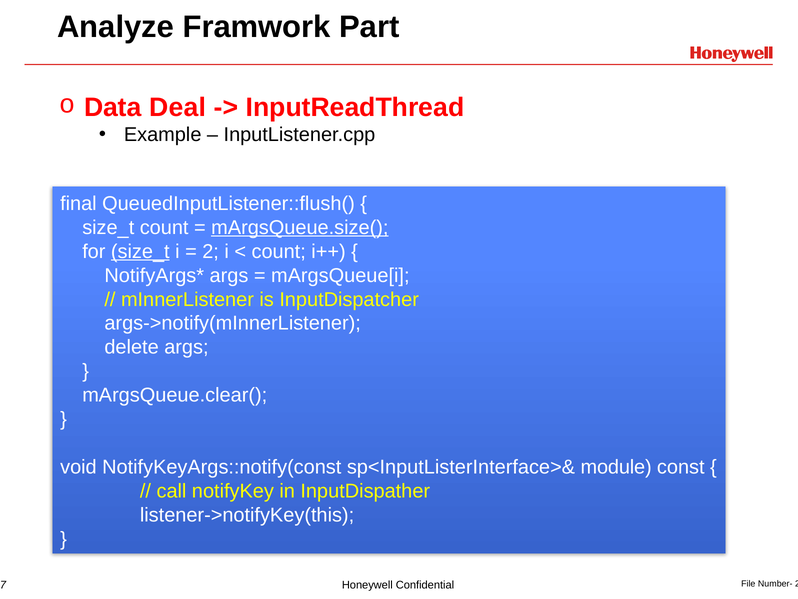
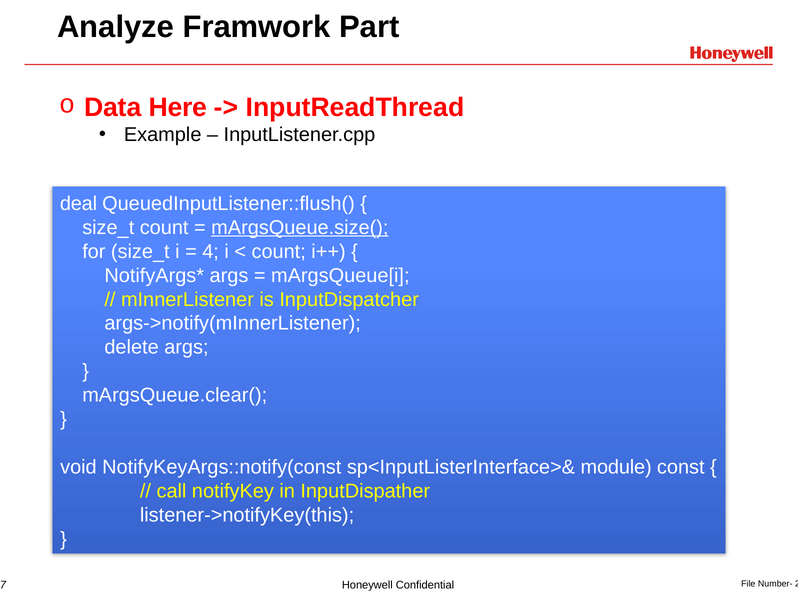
Deal: Deal -> Here
final: final -> deal
size_t at (140, 251) underline: present -> none
2: 2 -> 4
